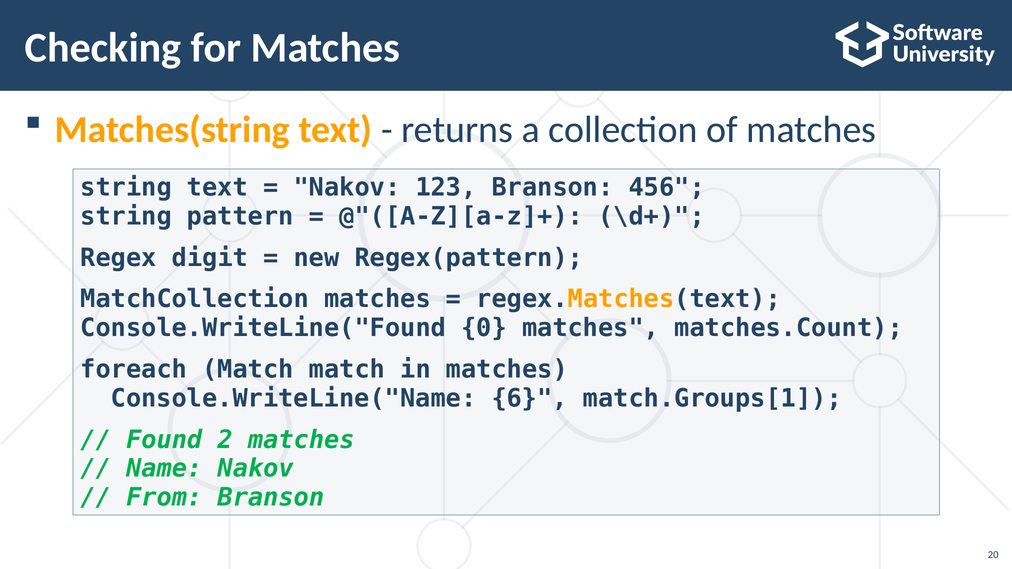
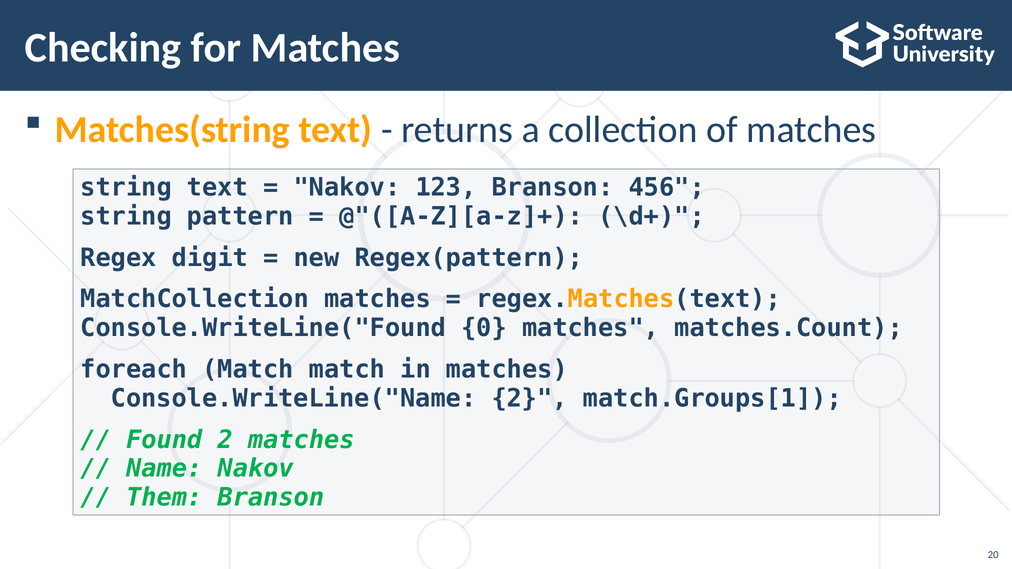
Console.WriteLine("Name 6: 6 -> 2
From: From -> Them
